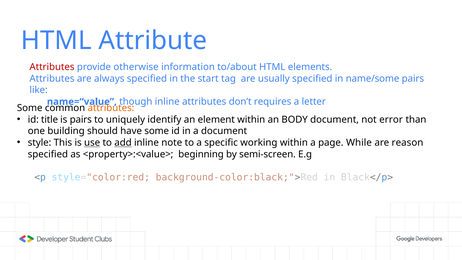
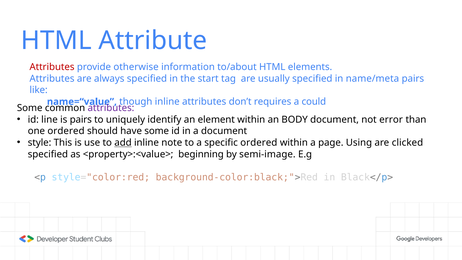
name/some: name/some -> name/meta
letter: letter -> could
attributes at (111, 108) colour: orange -> purple
title: title -> line
one building: building -> ordered
use underline: present -> none
specific working: working -> ordered
While: While -> Using
reason: reason -> clicked
semi-screen: semi-screen -> semi-image
